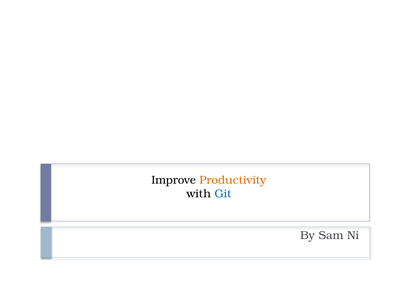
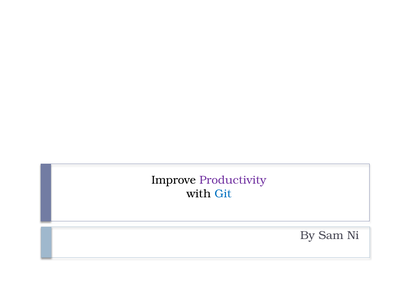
Productivity colour: orange -> purple
